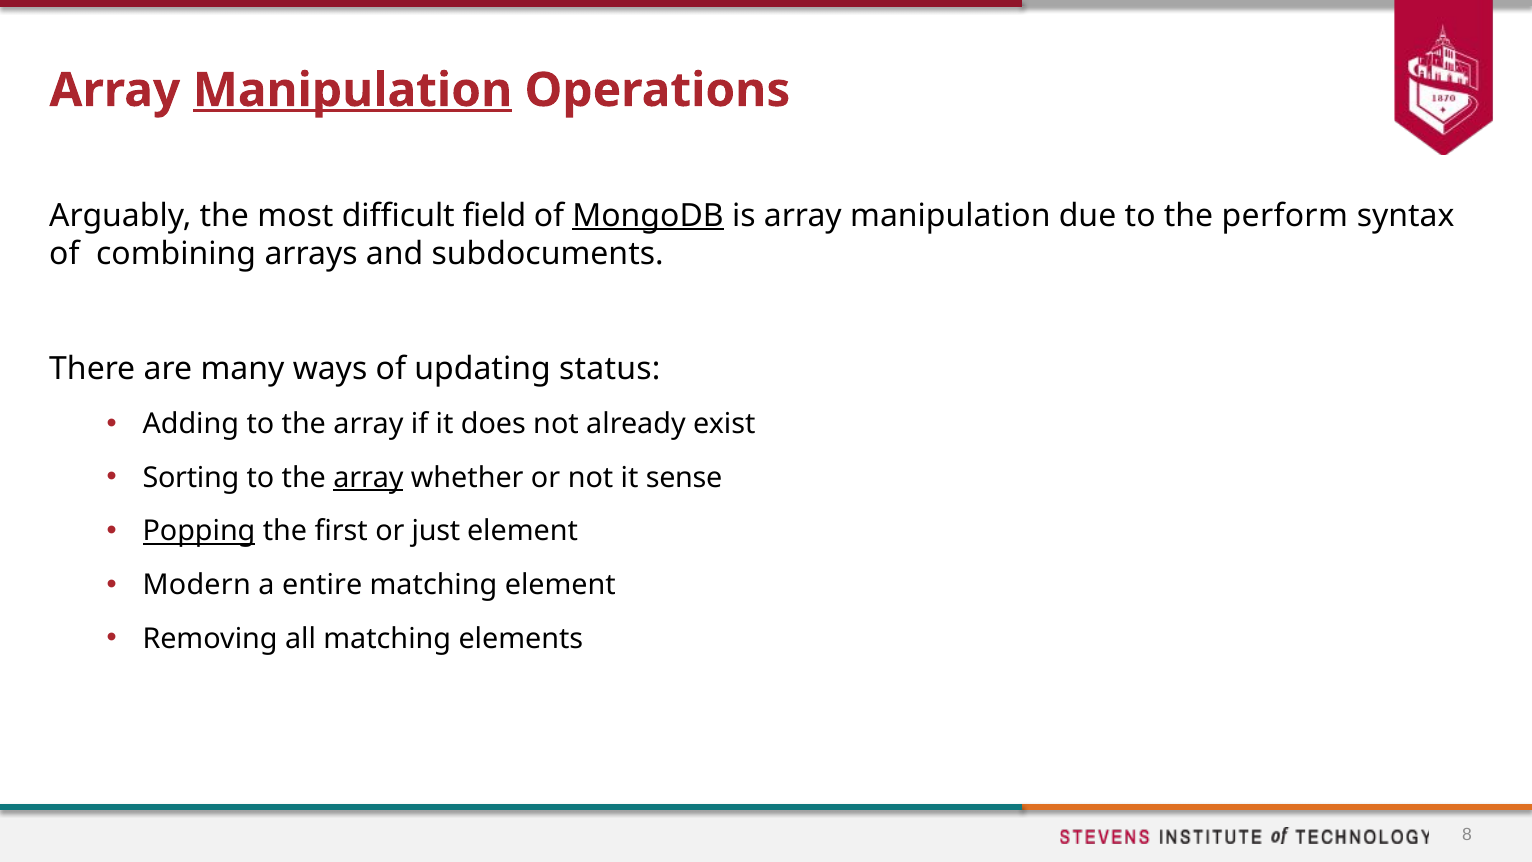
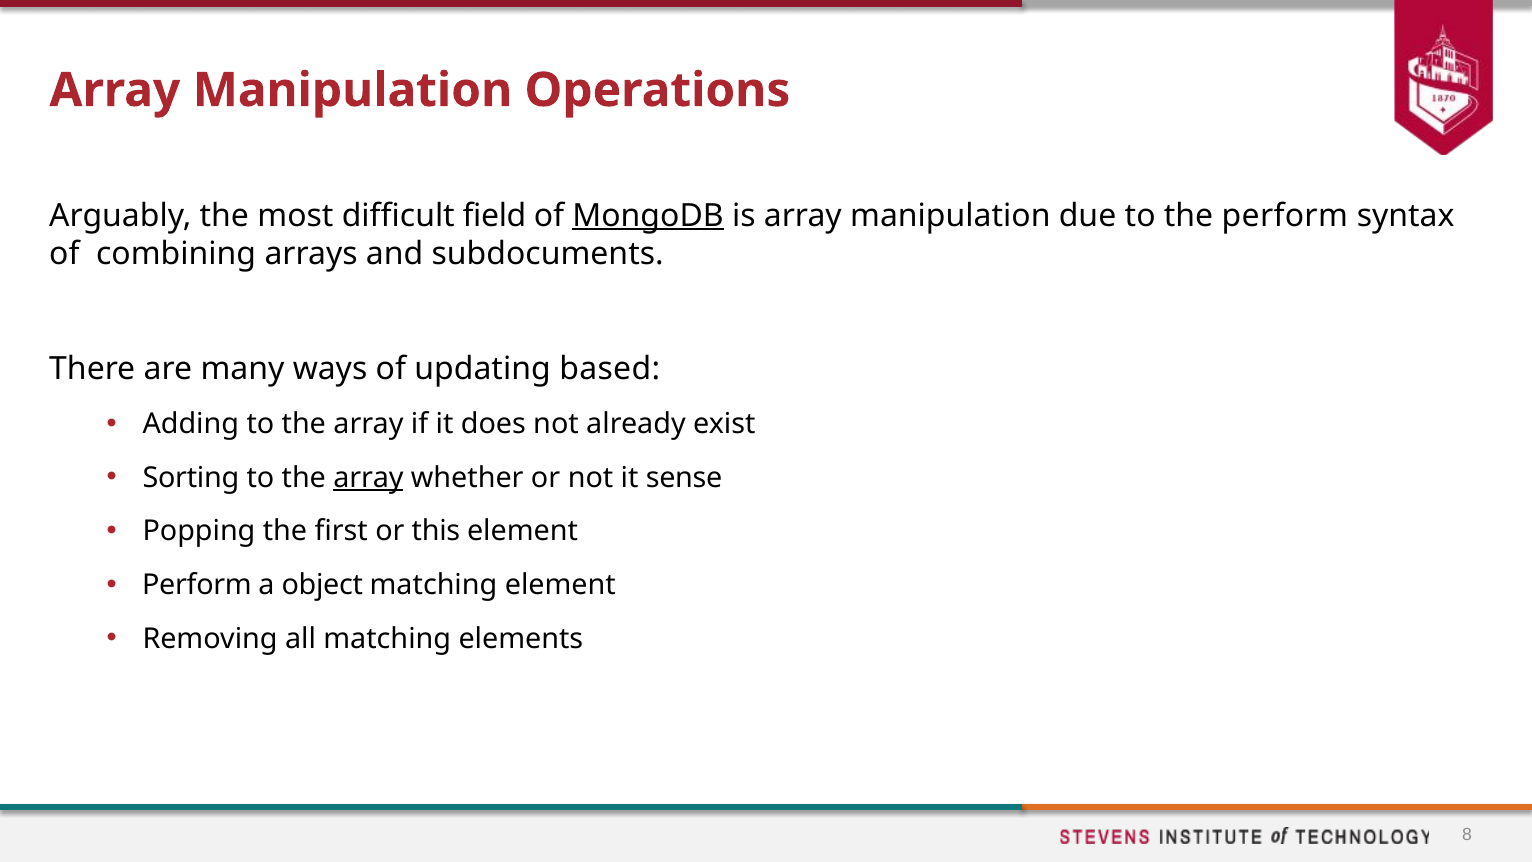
Manipulation at (352, 90) underline: present -> none
status: status -> based
Popping underline: present -> none
just: just -> this
Modern at (197, 585): Modern -> Perform
entire: entire -> object
